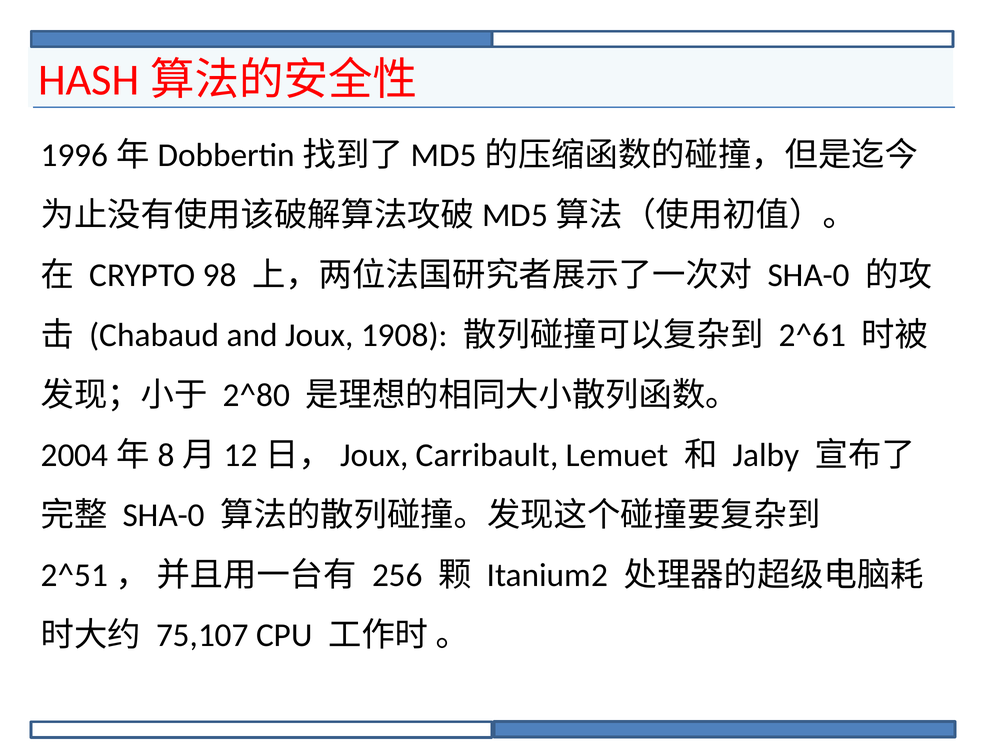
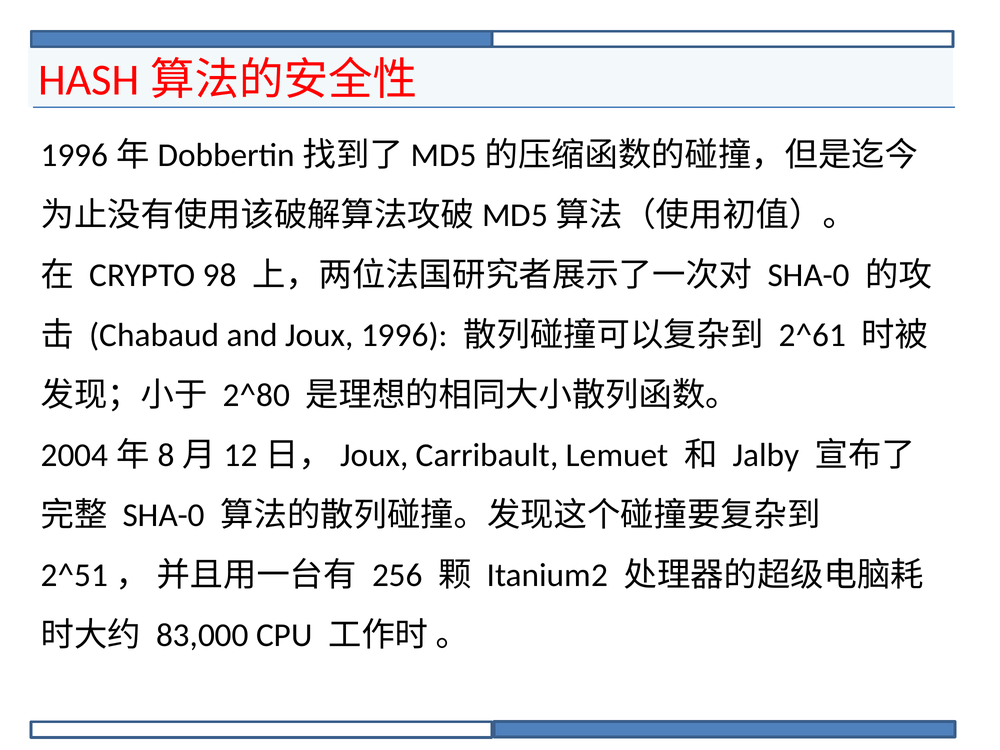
1908: 1908 -> 1996
75,107: 75,107 -> 83,000
